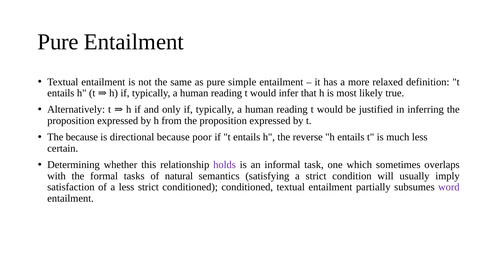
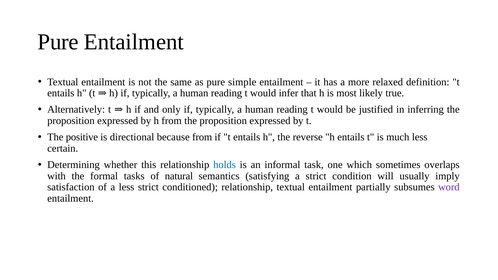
The because: because -> positive
because poor: poor -> from
holds colour: purple -> blue
conditioned conditioned: conditioned -> relationship
